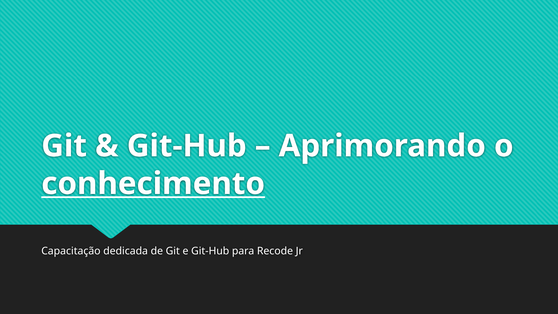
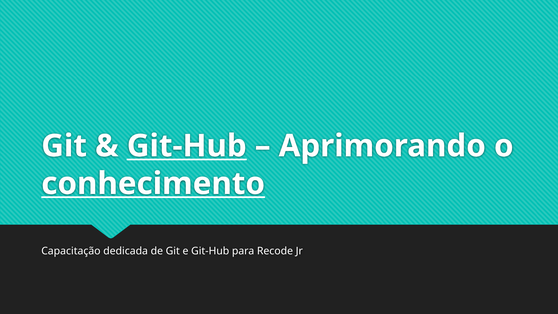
Git-Hub at (187, 146) underline: none -> present
